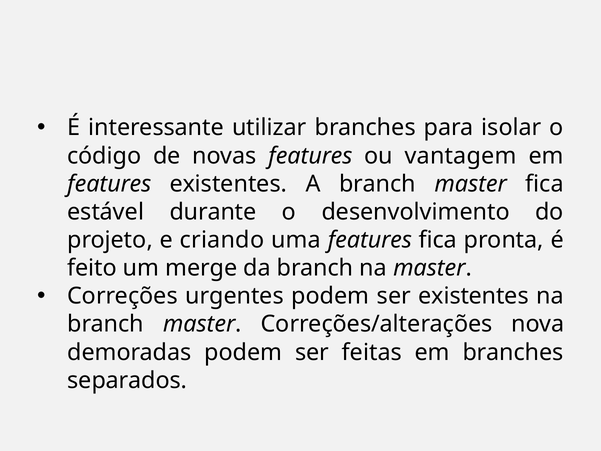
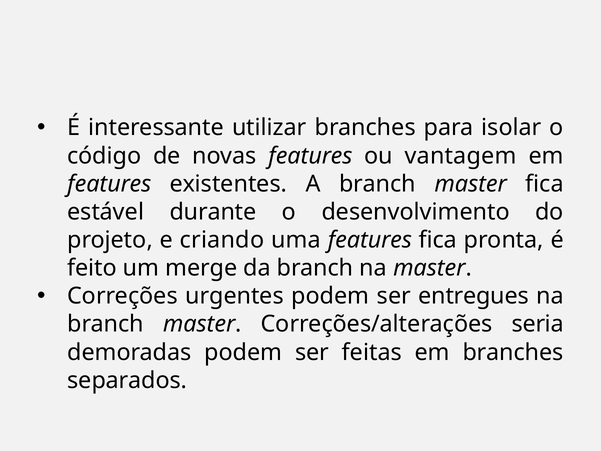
ser existentes: existentes -> entregues
nova: nova -> seria
